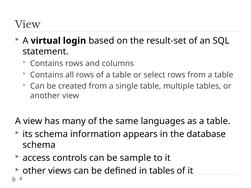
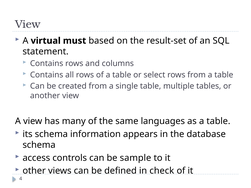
login: login -> must
in tables: tables -> check
